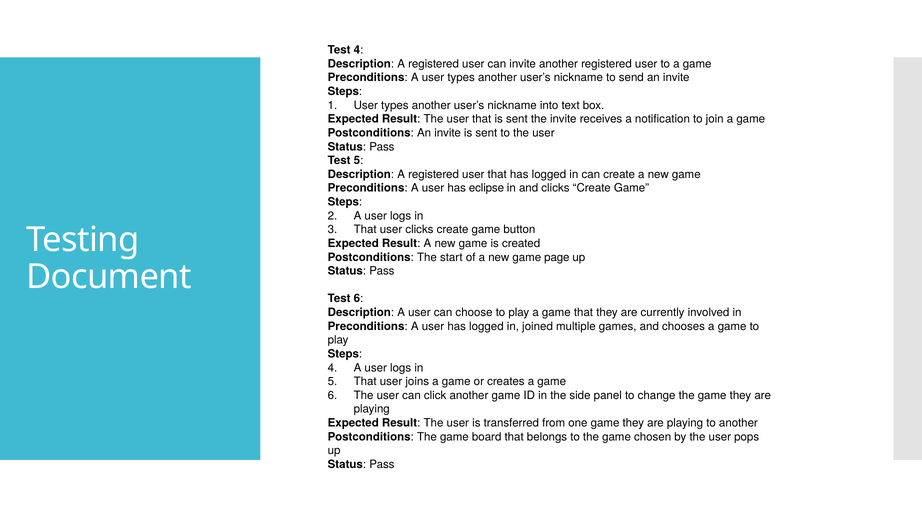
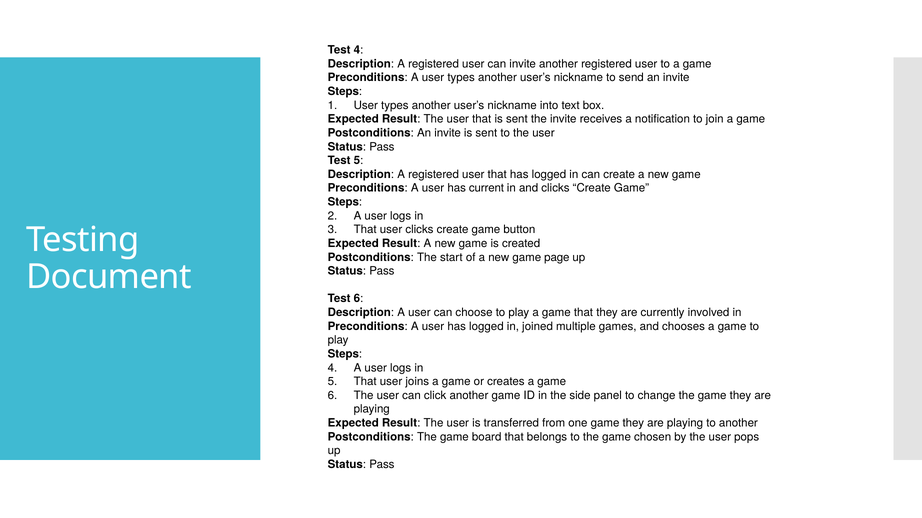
eclipse: eclipse -> current
